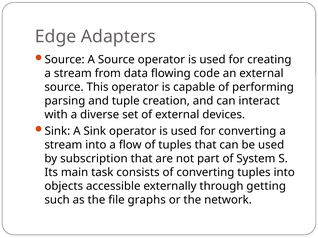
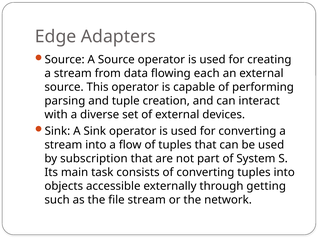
code: code -> each
file graphs: graphs -> stream
